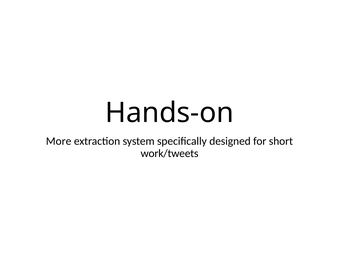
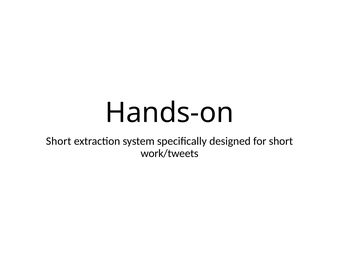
More at (59, 141): More -> Short
